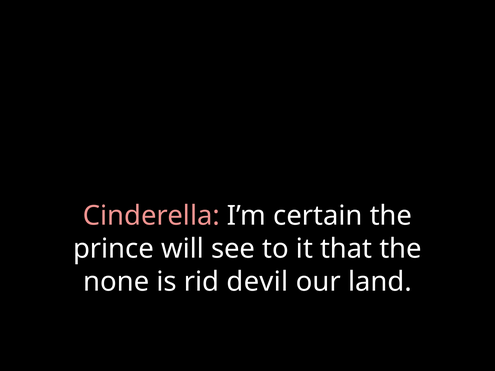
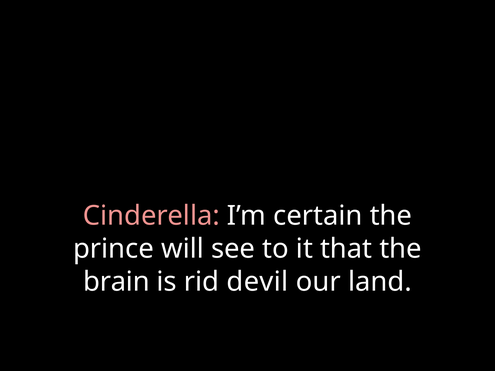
none: none -> brain
